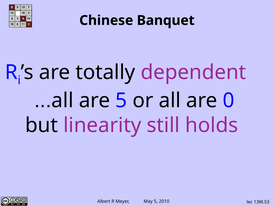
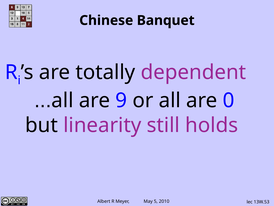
are 5: 5 -> 9
